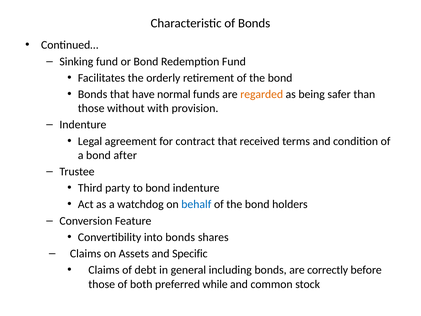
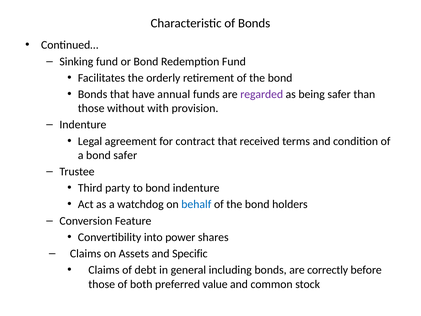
normal: normal -> annual
regarded colour: orange -> purple
bond after: after -> safer
into bonds: bonds -> power
while: while -> value
